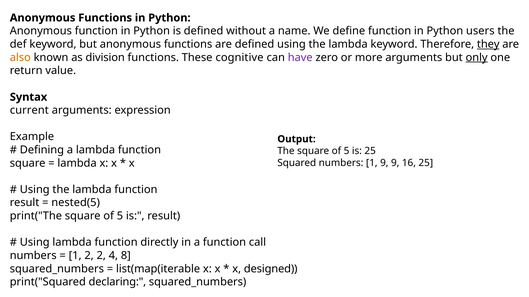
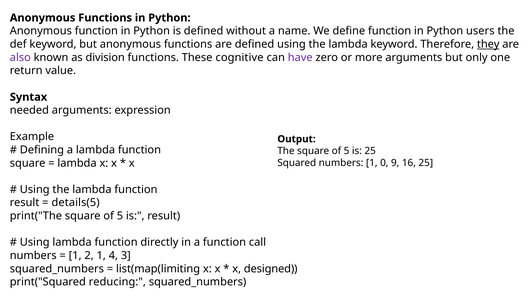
also colour: orange -> purple
only underline: present -> none
current: current -> needed
1 9: 9 -> 0
nested(5: nested(5 -> details(5
2 2: 2 -> 1
8: 8 -> 3
list(map(iterable: list(map(iterable -> list(map(limiting
declaring: declaring -> reducing
